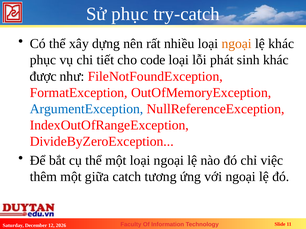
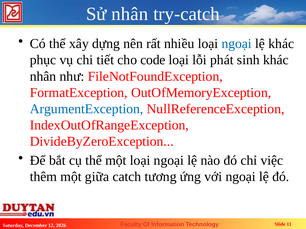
Sử phục: phục -> nhân
ngoại at (237, 44) colour: orange -> blue
được at (43, 76): được -> nhân
